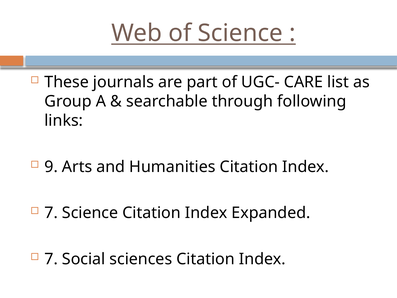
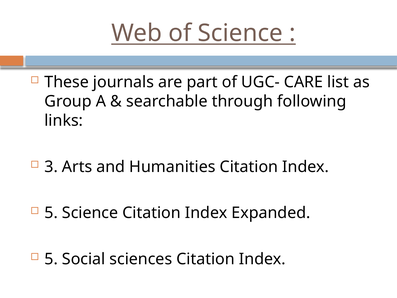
9: 9 -> 3
7 at (51, 213): 7 -> 5
7 at (51, 259): 7 -> 5
